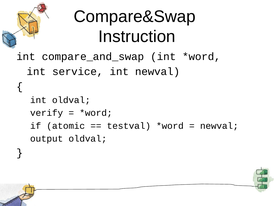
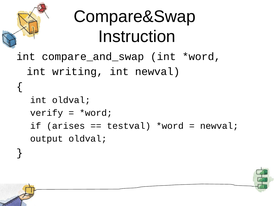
service: service -> writing
atomic: atomic -> arises
